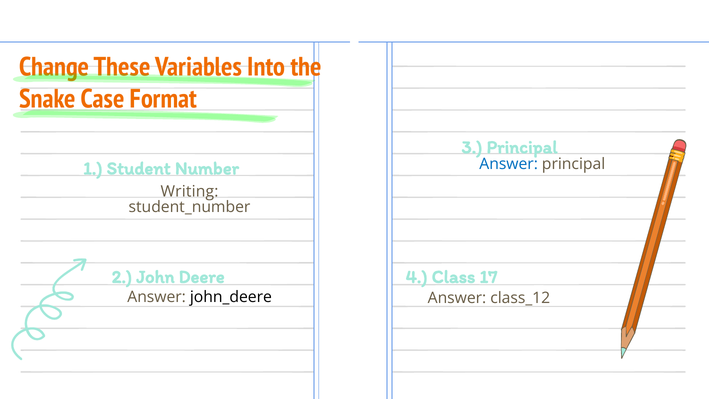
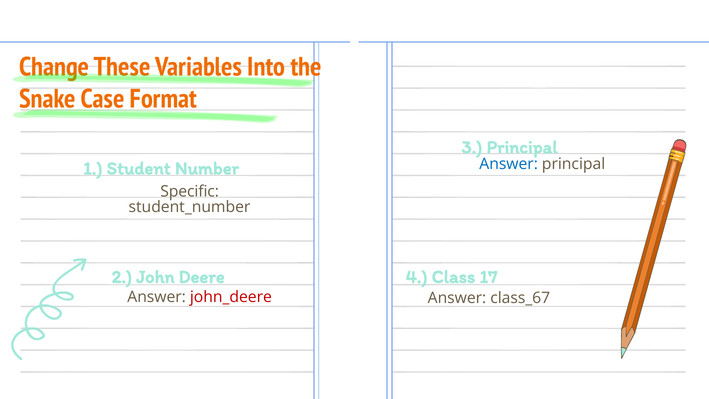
Writing: Writing -> Specific
john_deere colour: black -> red
class_12: class_12 -> class_67
